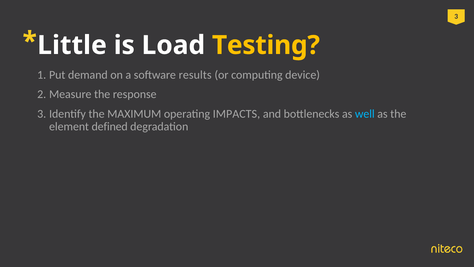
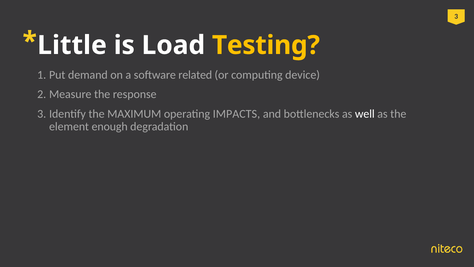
results: results -> related
well colour: light blue -> white
defined: defined -> enough
